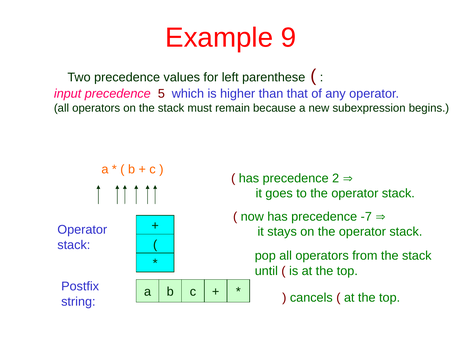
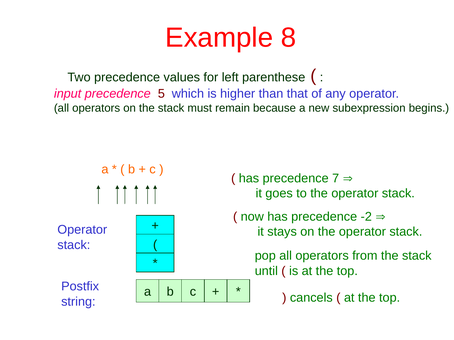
9: 9 -> 8
2: 2 -> 7
-7: -7 -> -2
